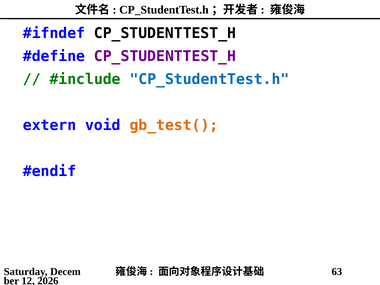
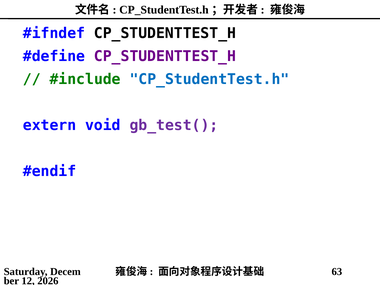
gb_test( colour: orange -> purple
